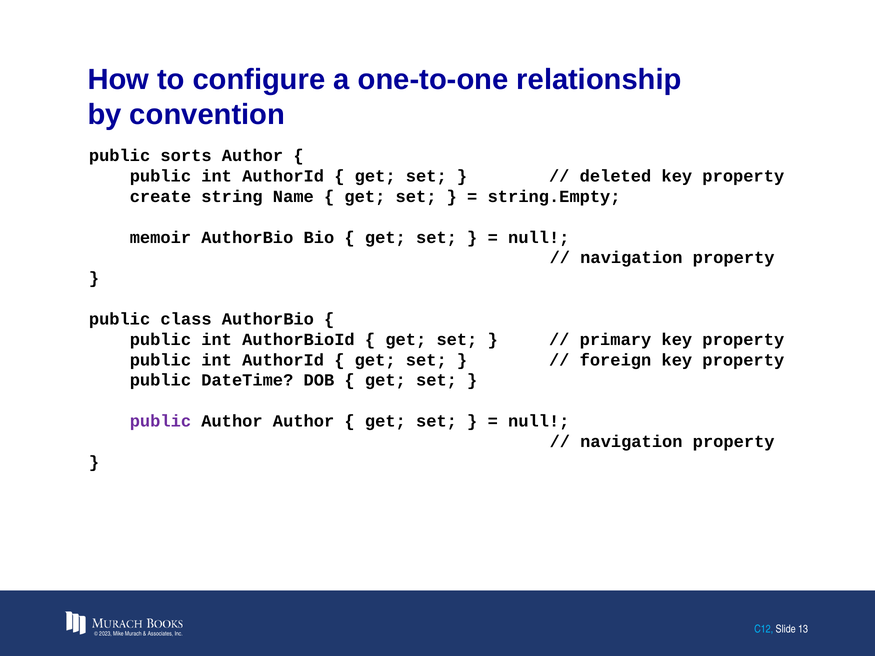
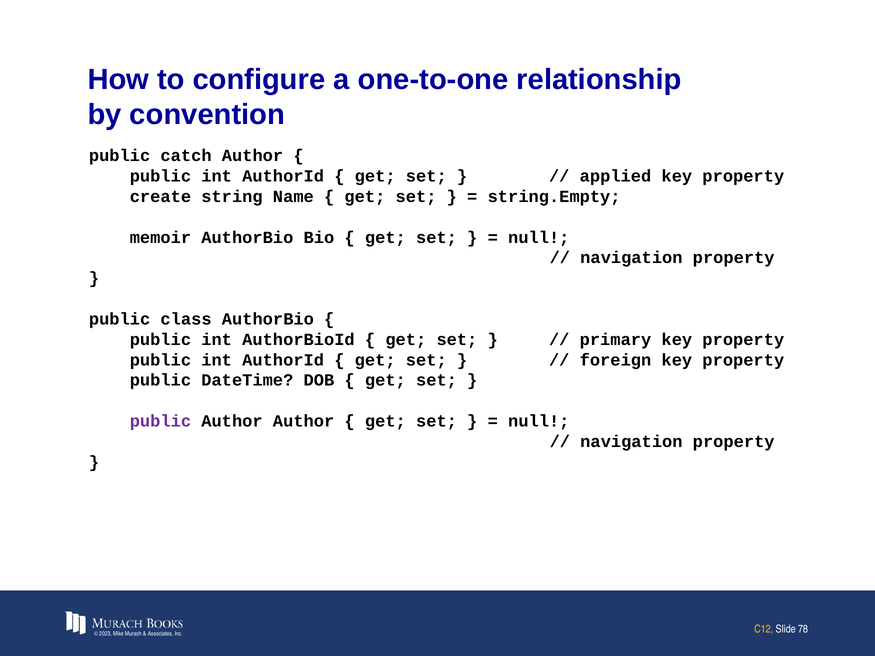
sorts: sorts -> catch
deleted: deleted -> applied
C12 colour: light blue -> yellow
13: 13 -> 78
